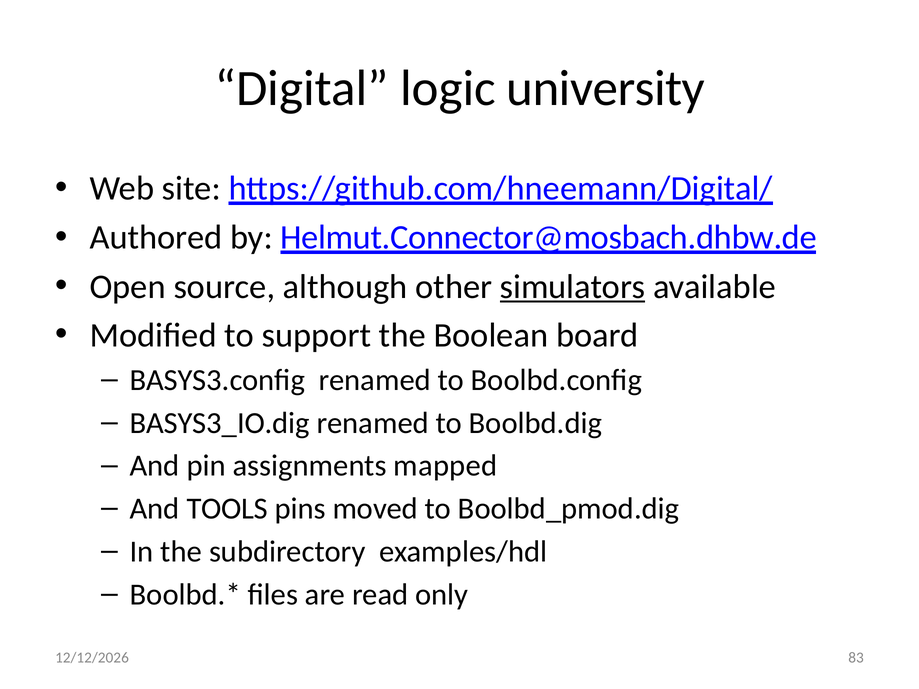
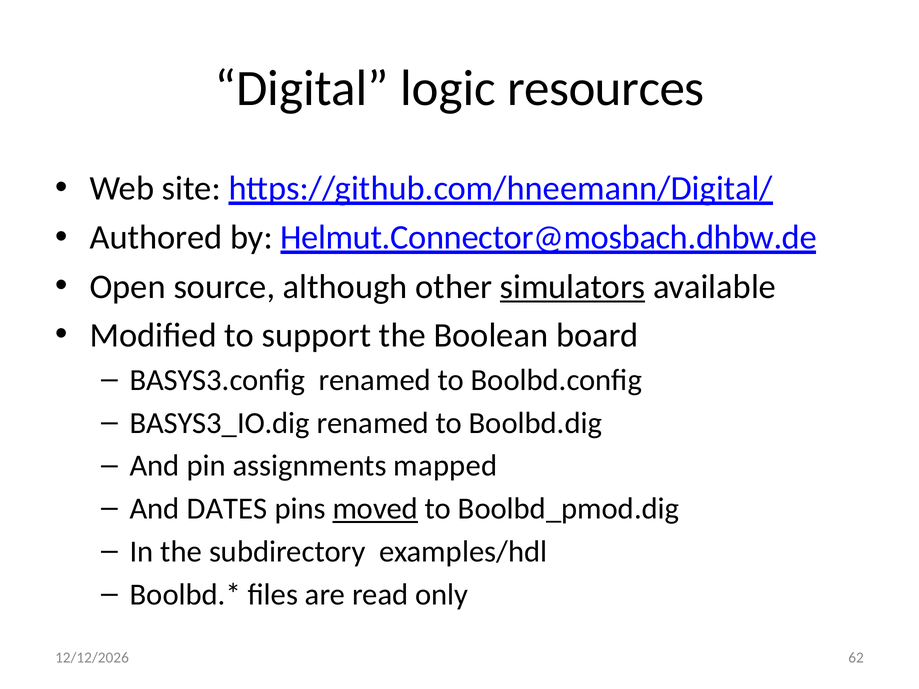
university: university -> resources
TOOLS: TOOLS -> DATES
moved underline: none -> present
83: 83 -> 62
